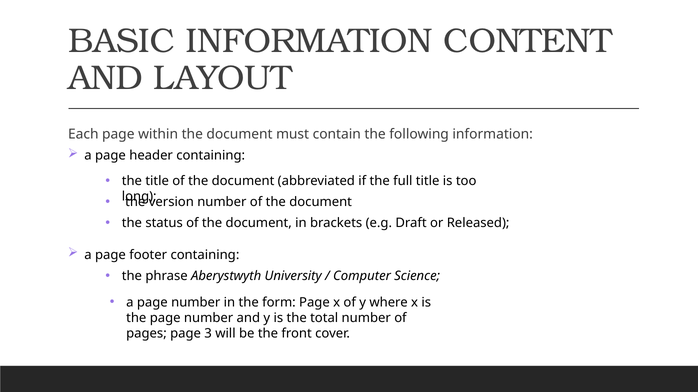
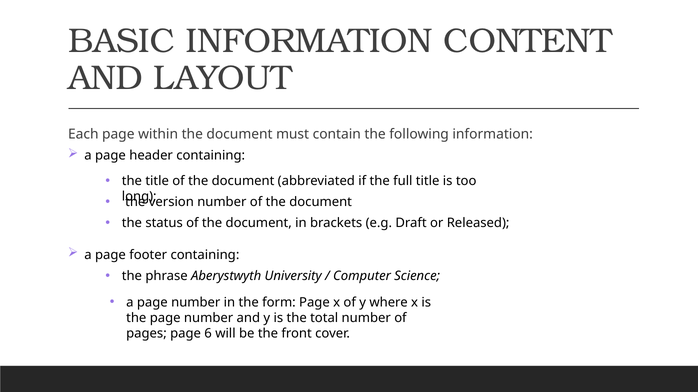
3: 3 -> 6
